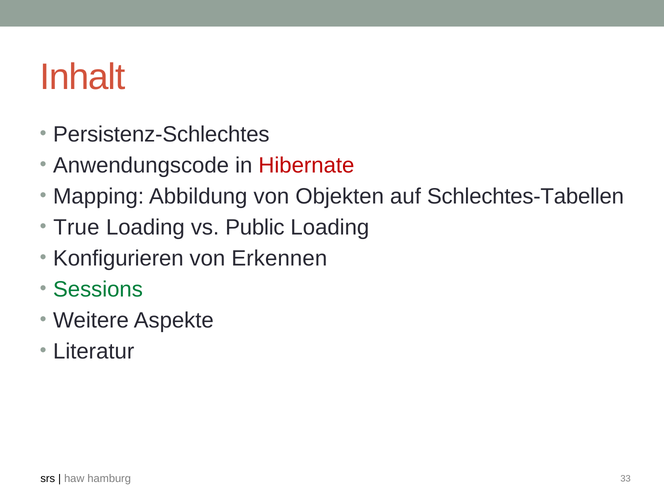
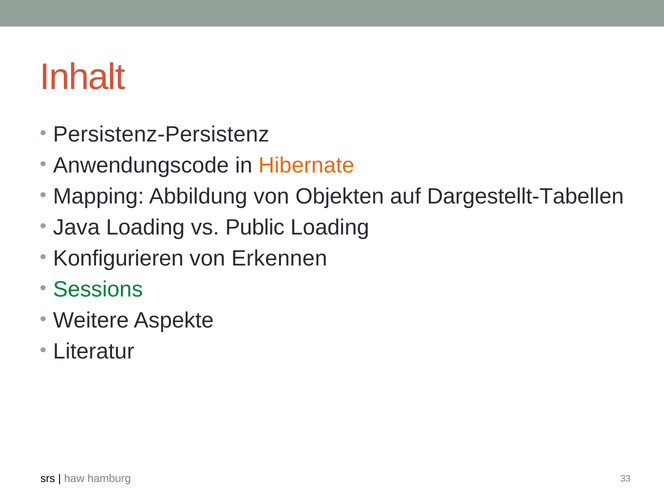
Persistenz-Schlechtes: Persistenz-Schlechtes -> Persistenz-Persistenz
Hibernate colour: red -> orange
Schlechtes-Tabellen: Schlechtes-Tabellen -> Dargestellt-Tabellen
True: True -> Java
